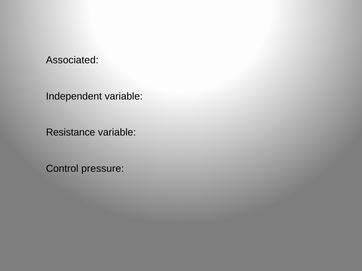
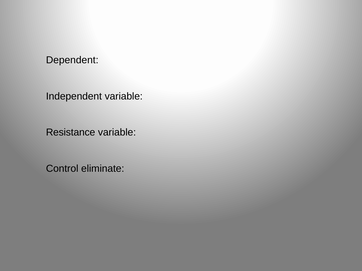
Associated: Associated -> Dependent
pressure: pressure -> eliminate
